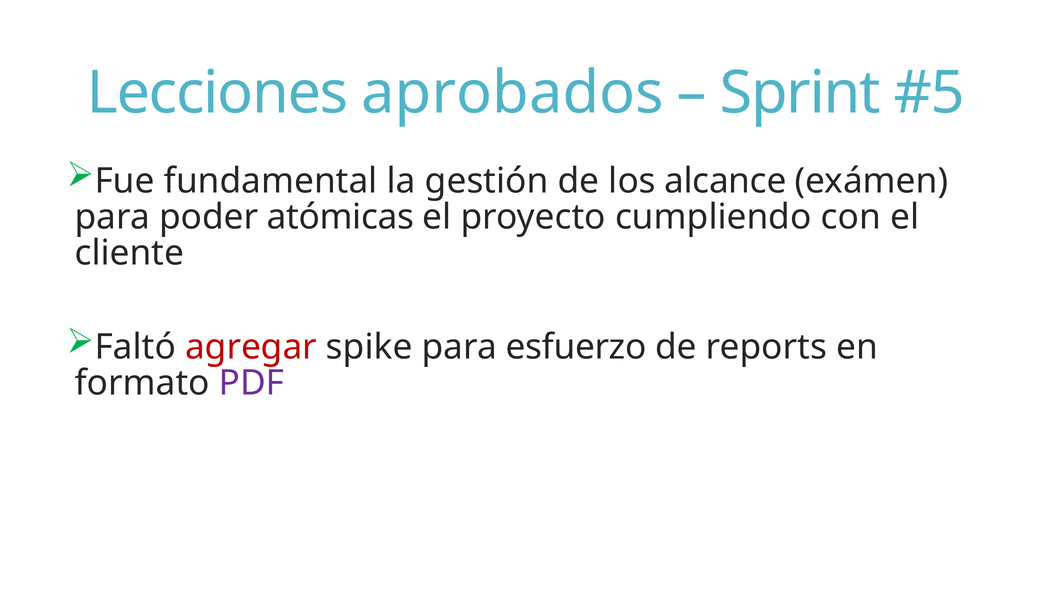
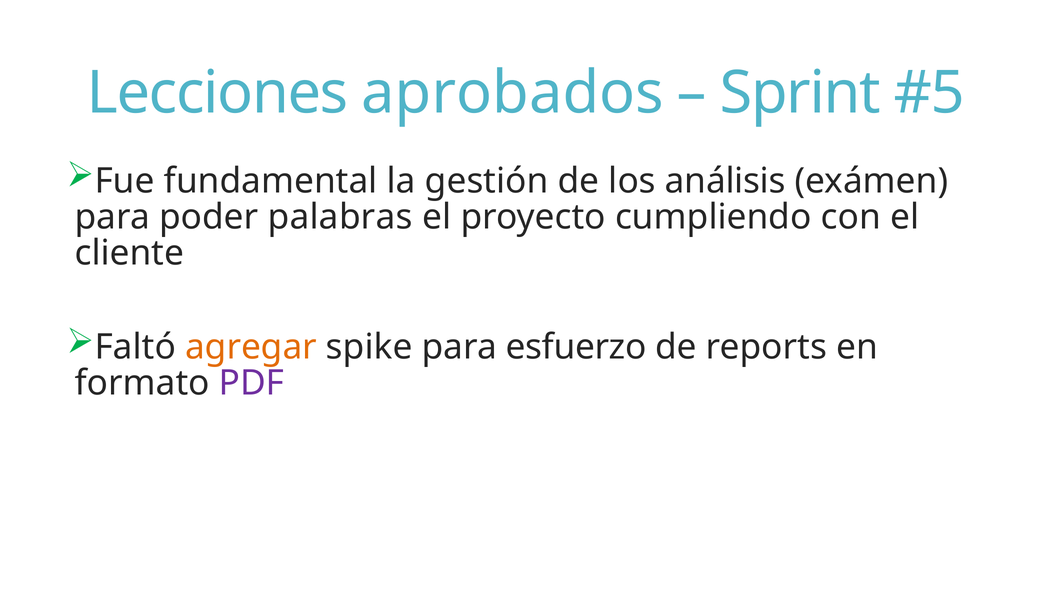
alcance: alcance -> análisis
atómicas: atómicas -> palabras
agregar colour: red -> orange
